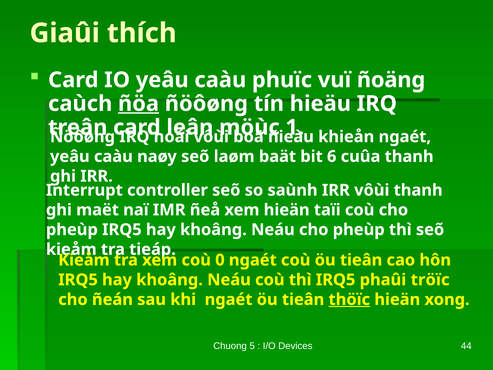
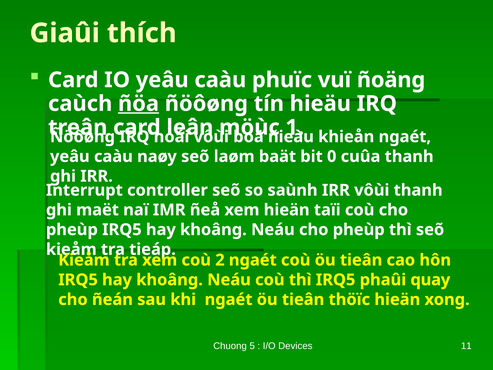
6: 6 -> 0
0: 0 -> 2
tröïc: tröïc -> quay
thöïc underline: present -> none
44: 44 -> 11
